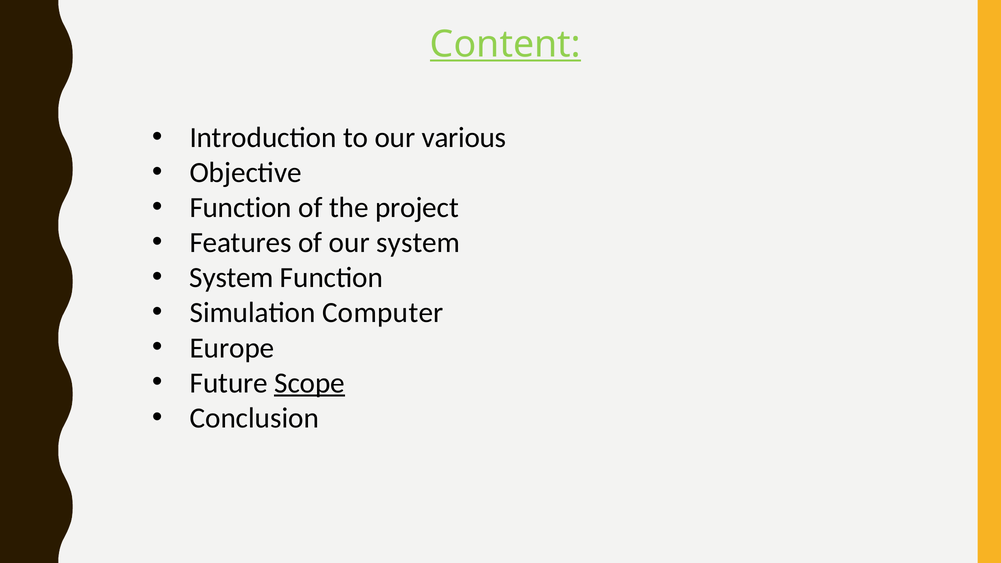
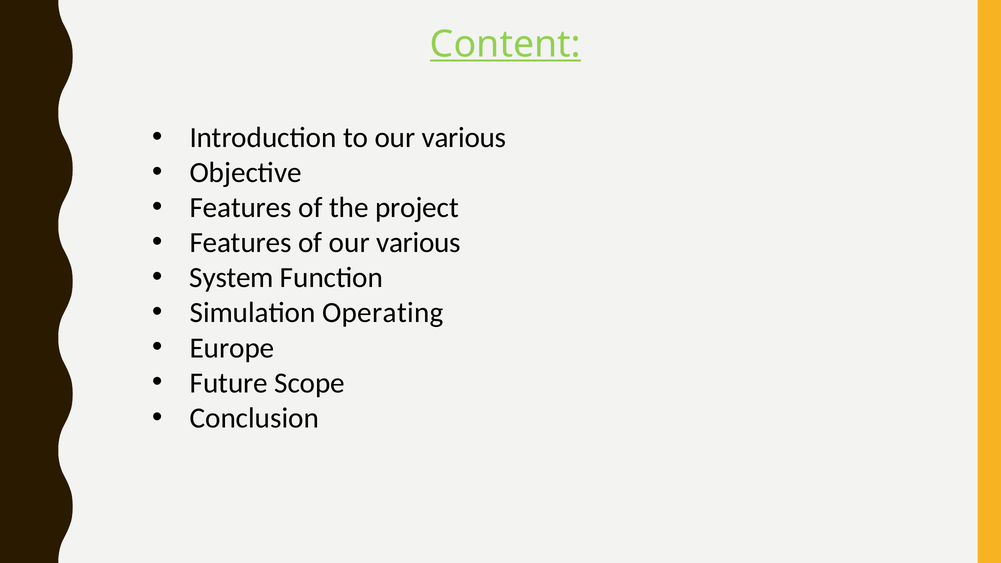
Function at (241, 208): Function -> Features
of our system: system -> various
Computer: Computer -> Operating
Scope underline: present -> none
